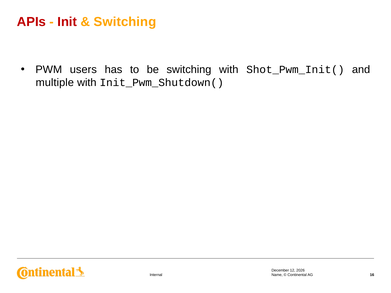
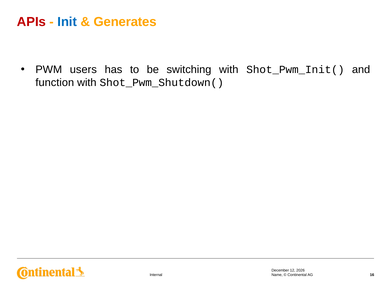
Init colour: red -> blue
Switching at (125, 22): Switching -> Generates
multiple: multiple -> function
Init_Pwm_Shutdown(: Init_Pwm_Shutdown( -> Shot_Pwm_Shutdown(
